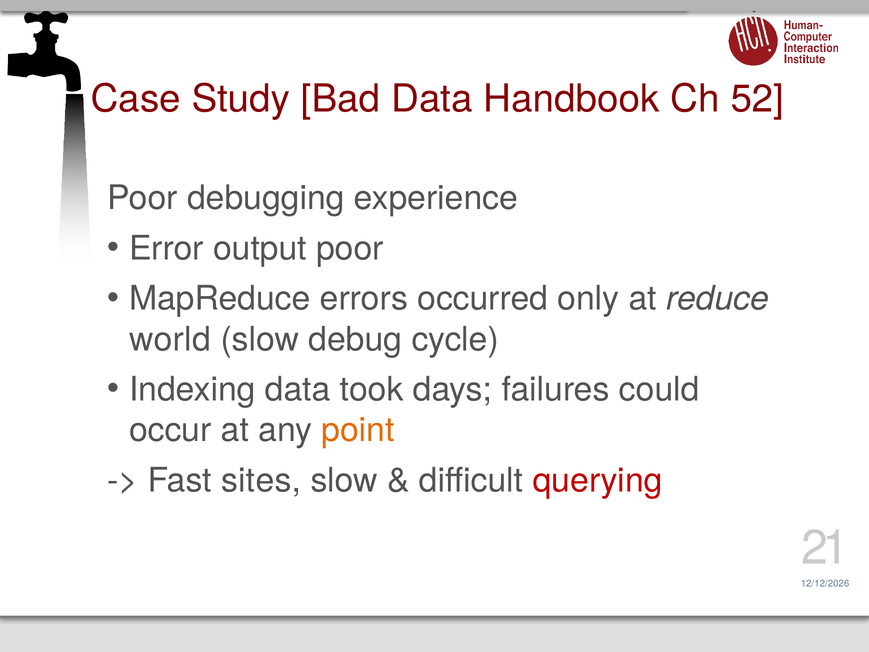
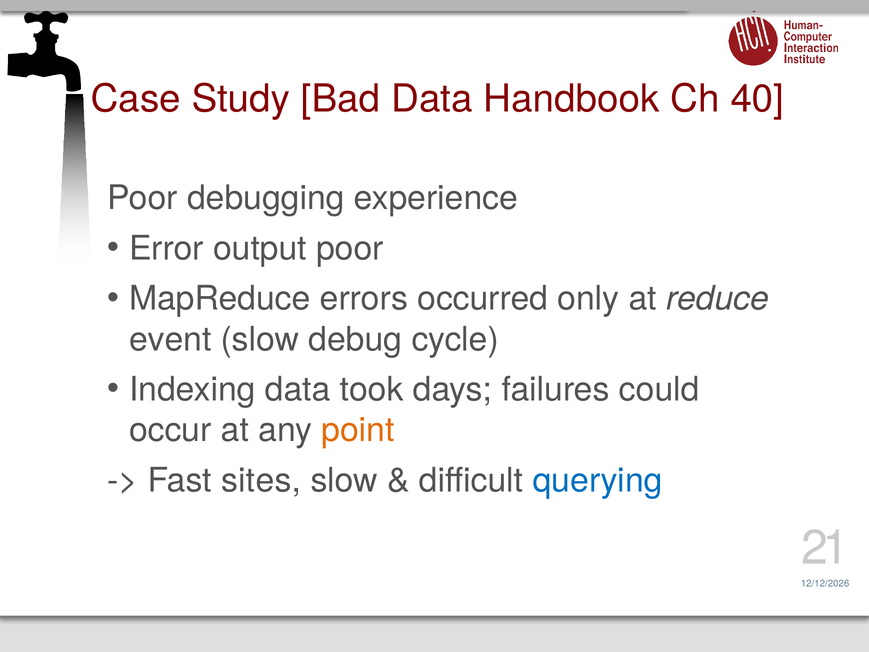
52: 52 -> 40
world: world -> event
querying colour: red -> blue
